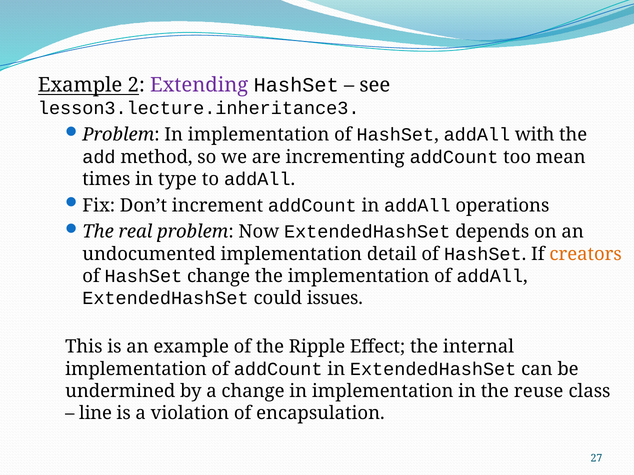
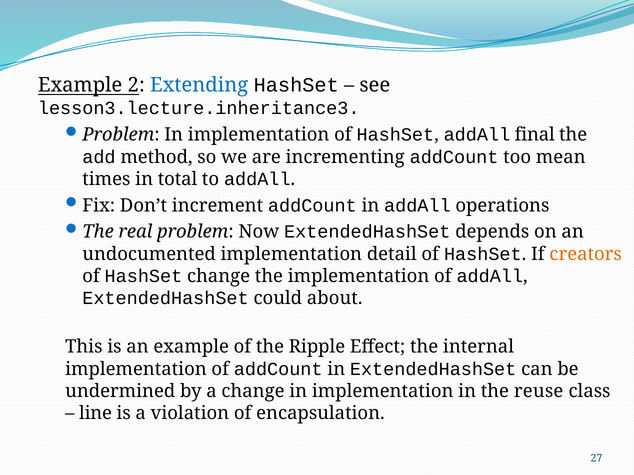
Extending colour: purple -> blue
with: with -> final
type: type -> total
issues: issues -> about
